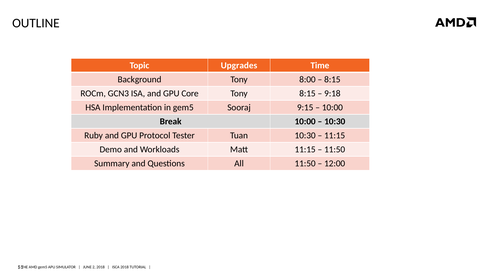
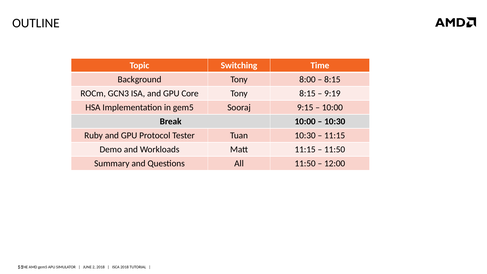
Upgrades: Upgrades -> Switching
9:18: 9:18 -> 9:19
